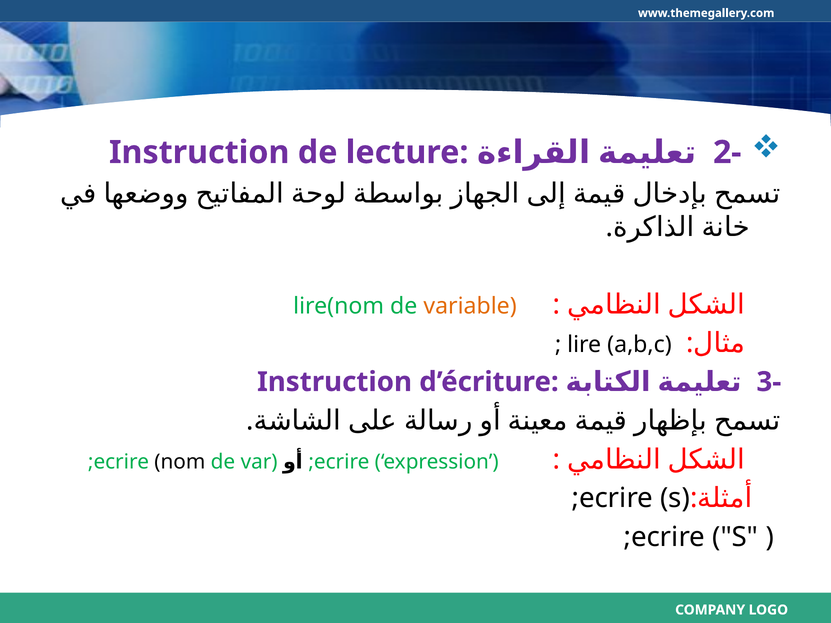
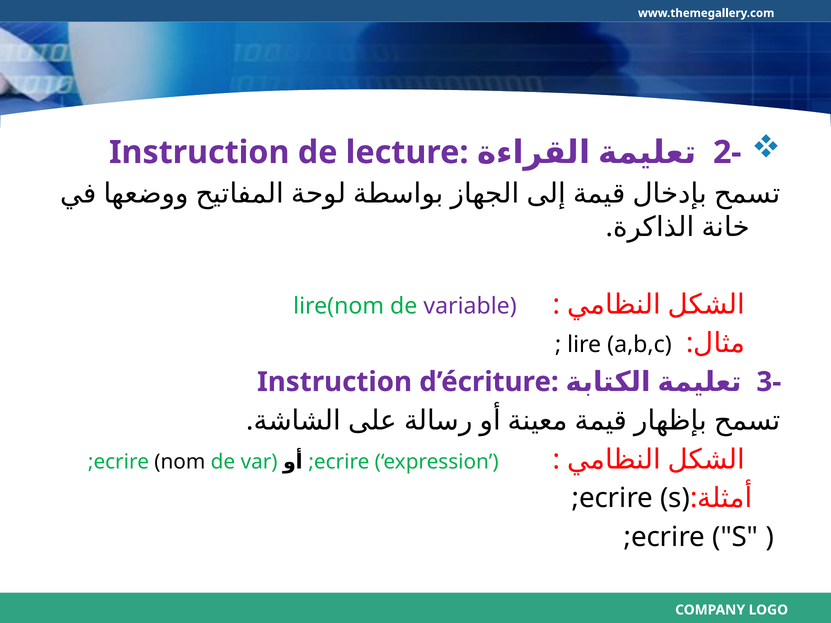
variable colour: orange -> purple
